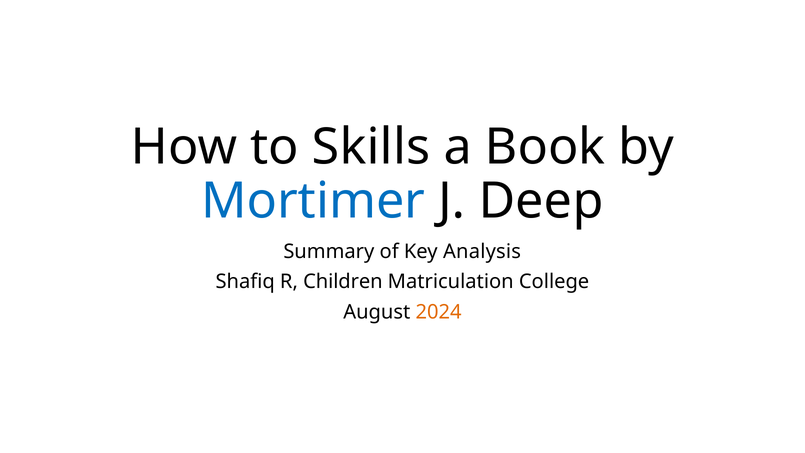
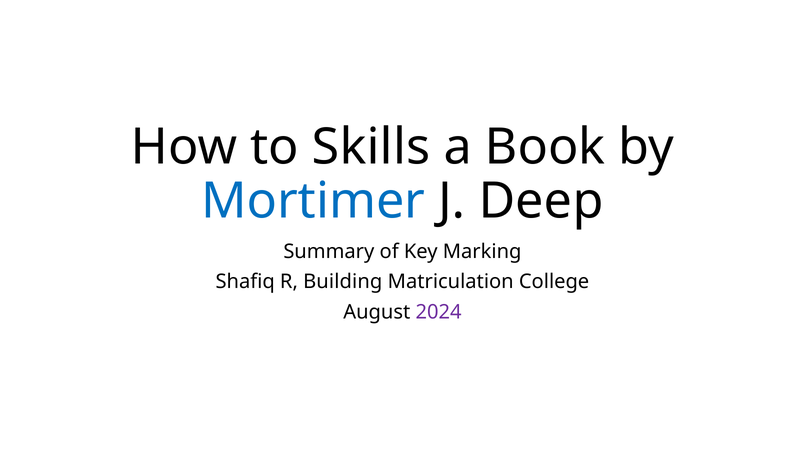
Analysis: Analysis -> Marking
Children: Children -> Building
2024 colour: orange -> purple
